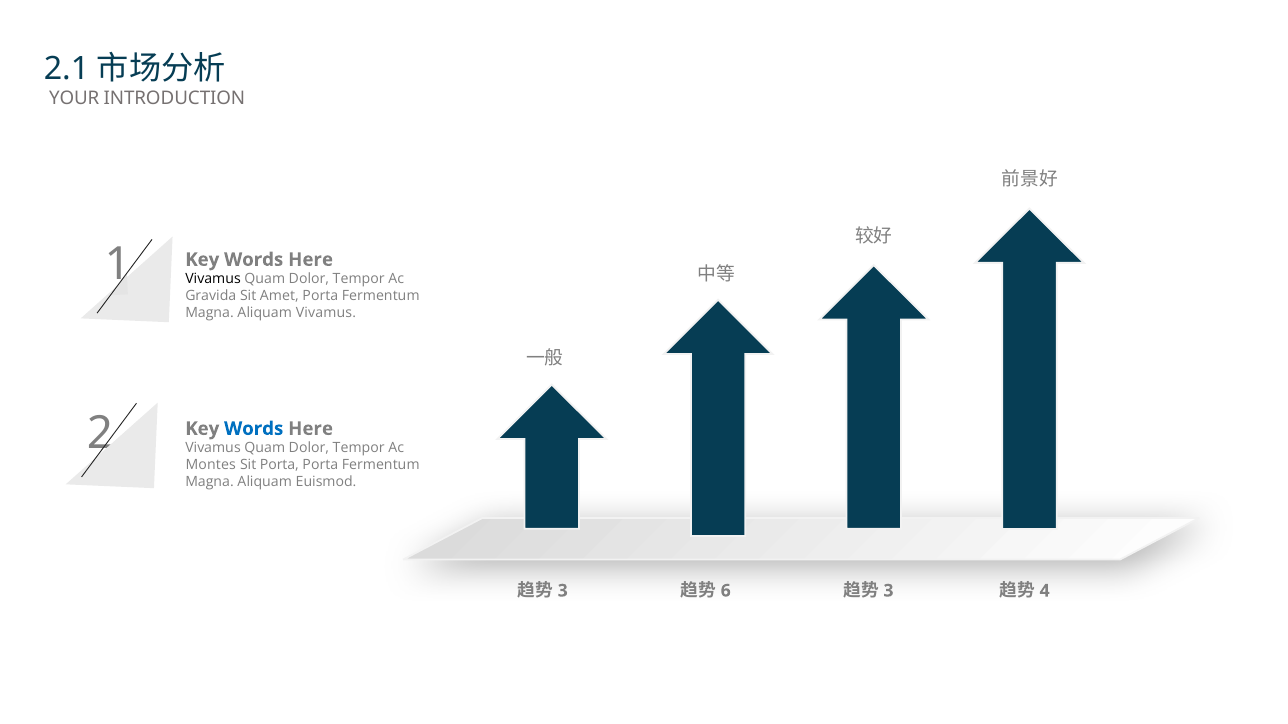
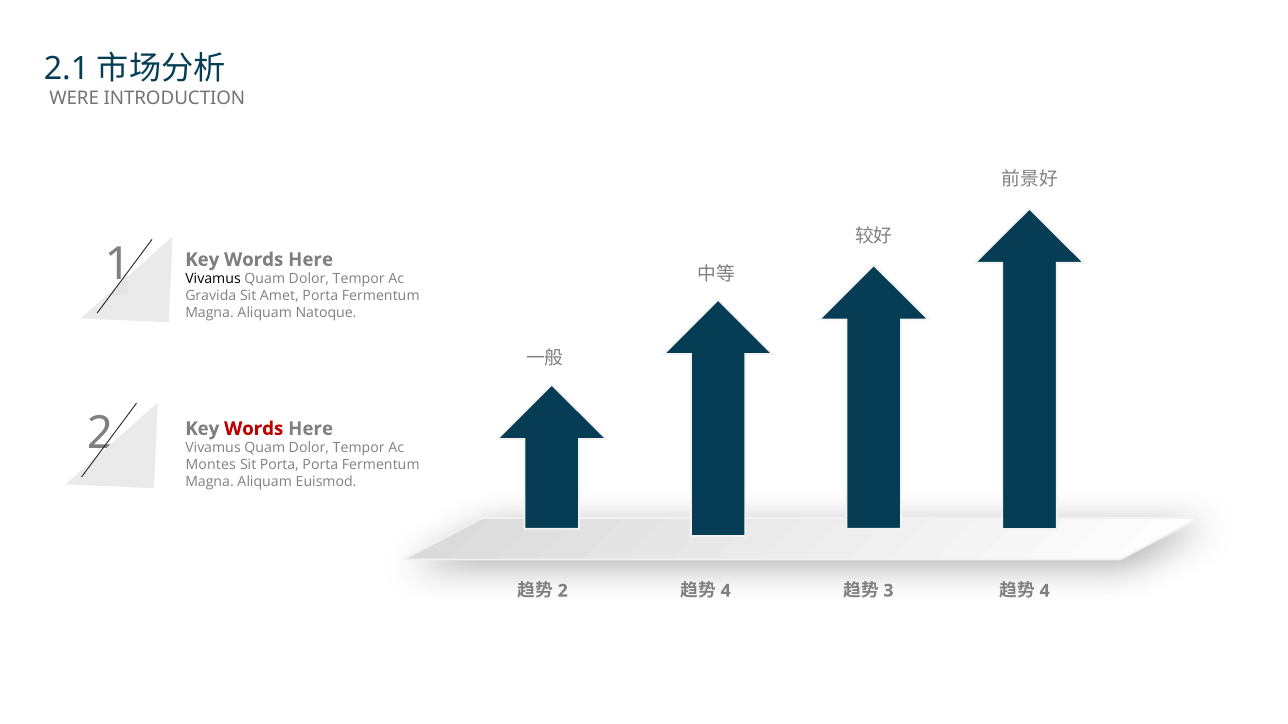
YOUR: YOUR -> WERE
Aliquam Vivamus: Vivamus -> Natoque
Words at (254, 429) colour: blue -> red
3 at (563, 591): 3 -> 2
6 at (726, 591): 6 -> 4
